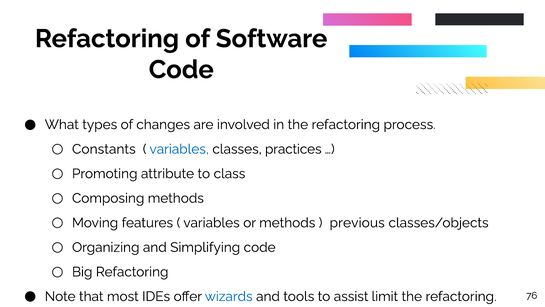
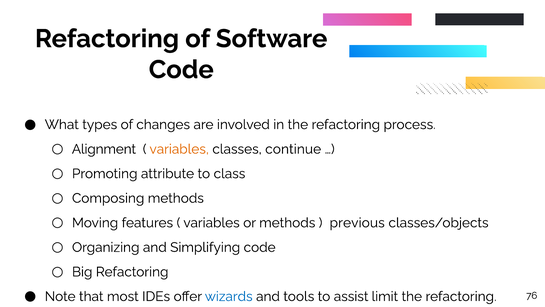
Constants: Constants -> Alignment
variables at (179, 149) colour: blue -> orange
practices: practices -> continue
